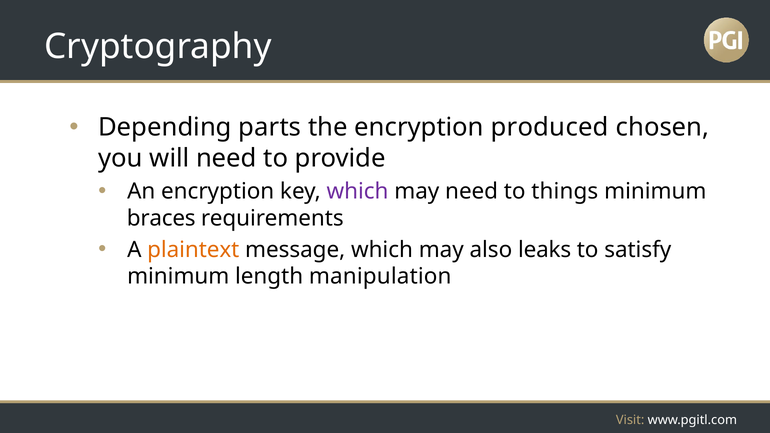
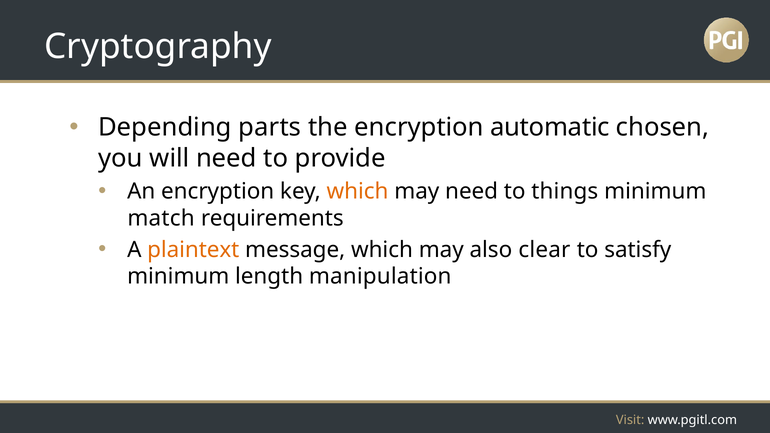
produced: produced -> automatic
which at (358, 191) colour: purple -> orange
braces: braces -> match
leaks: leaks -> clear
